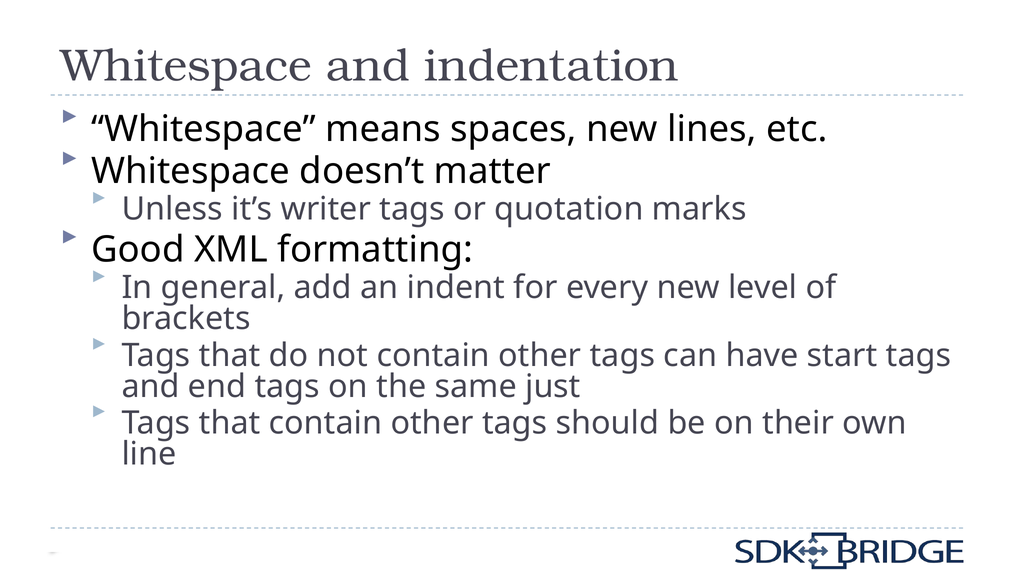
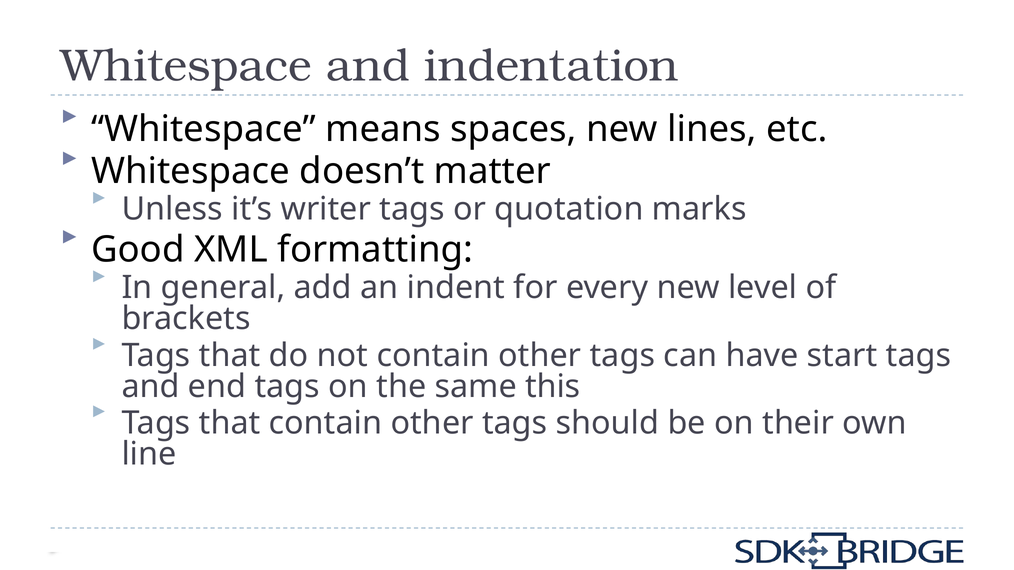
just: just -> this
